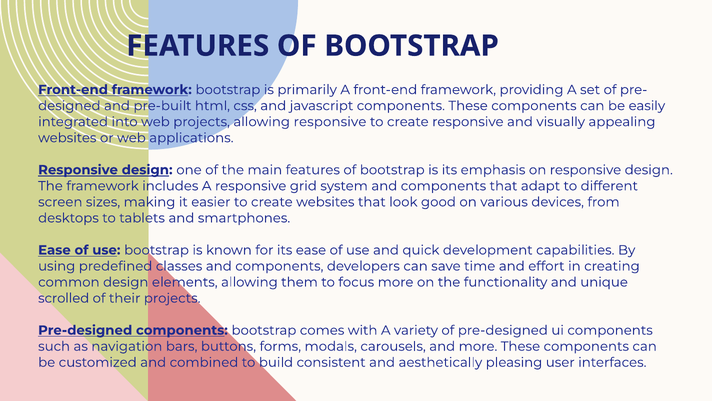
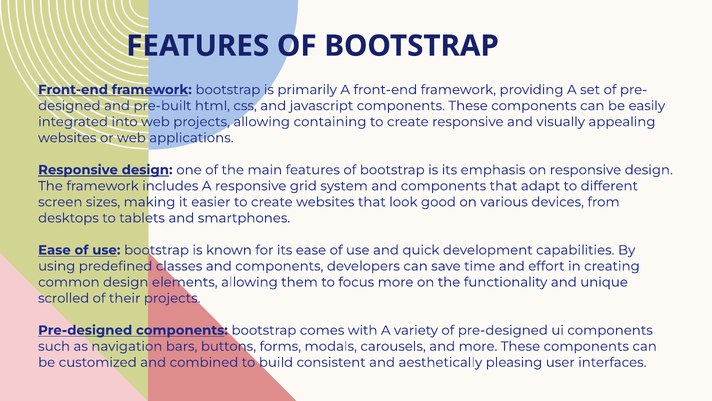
allowing responsive: responsive -> containing
